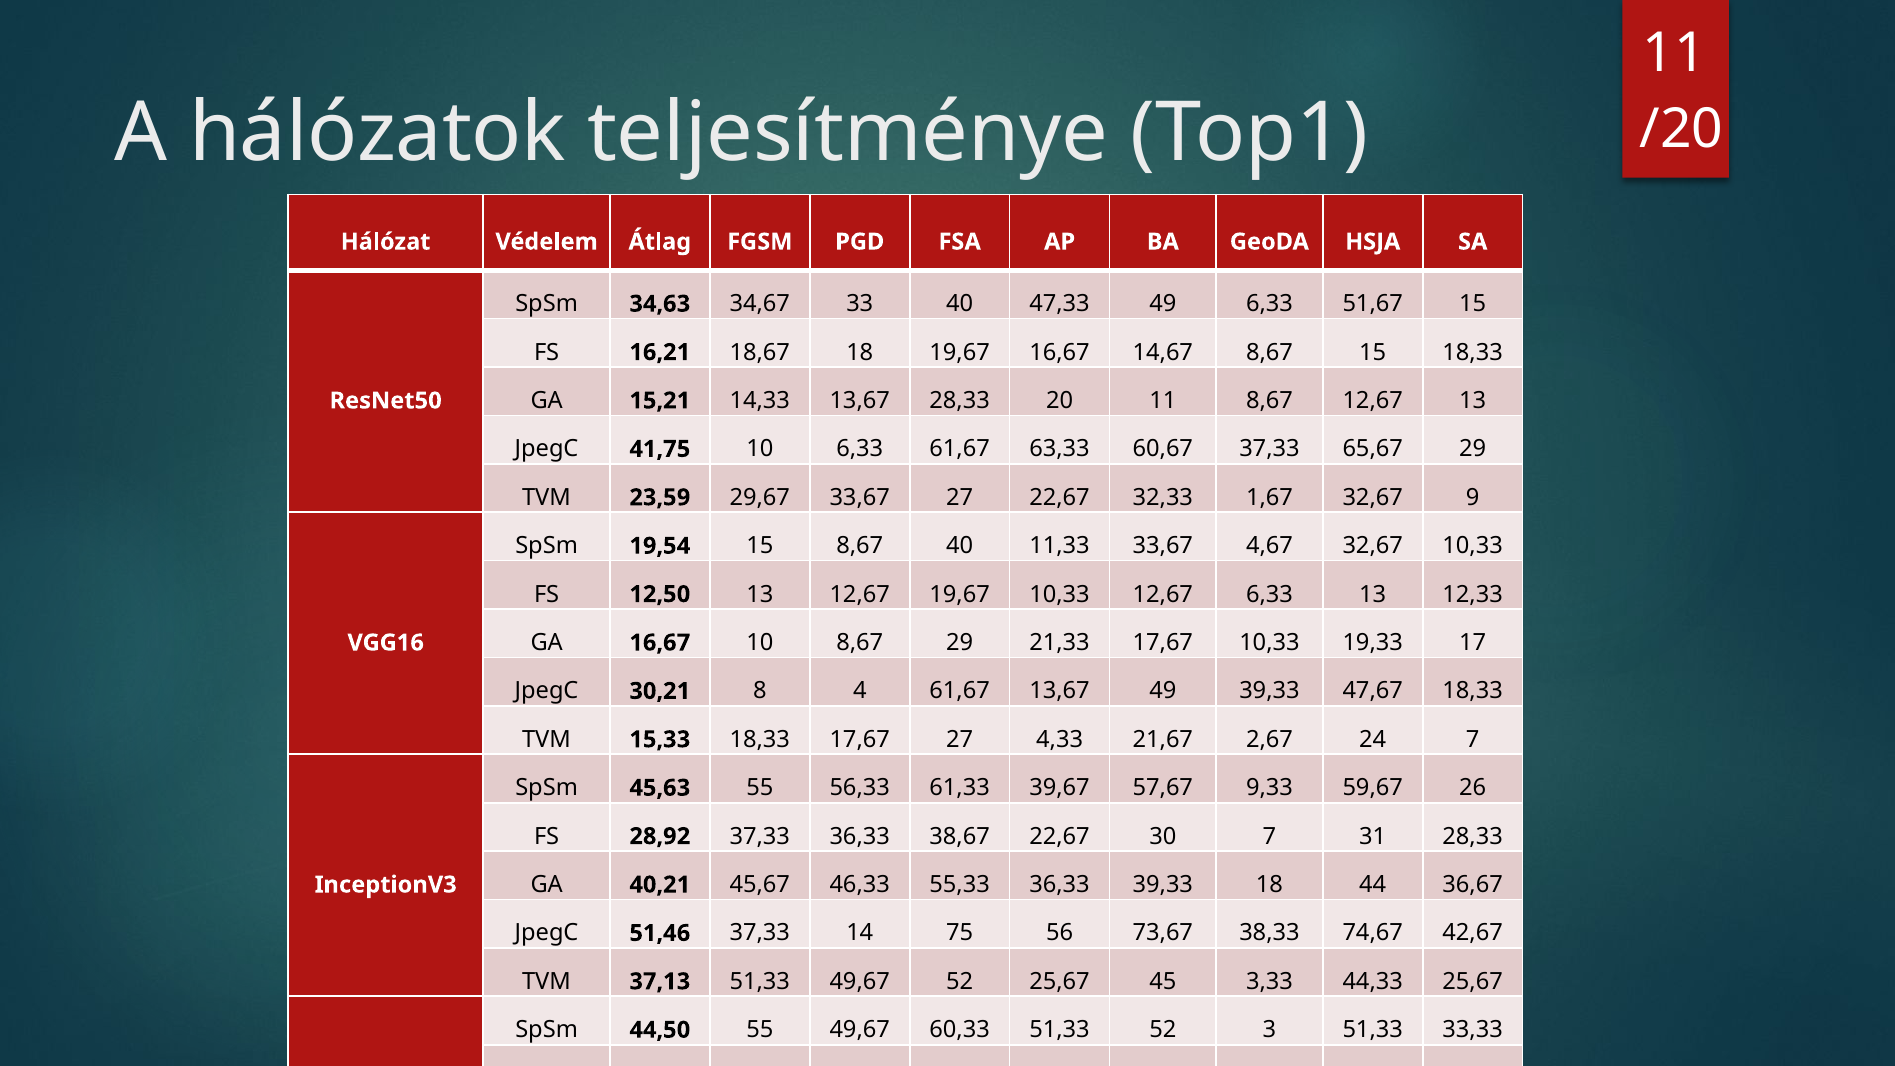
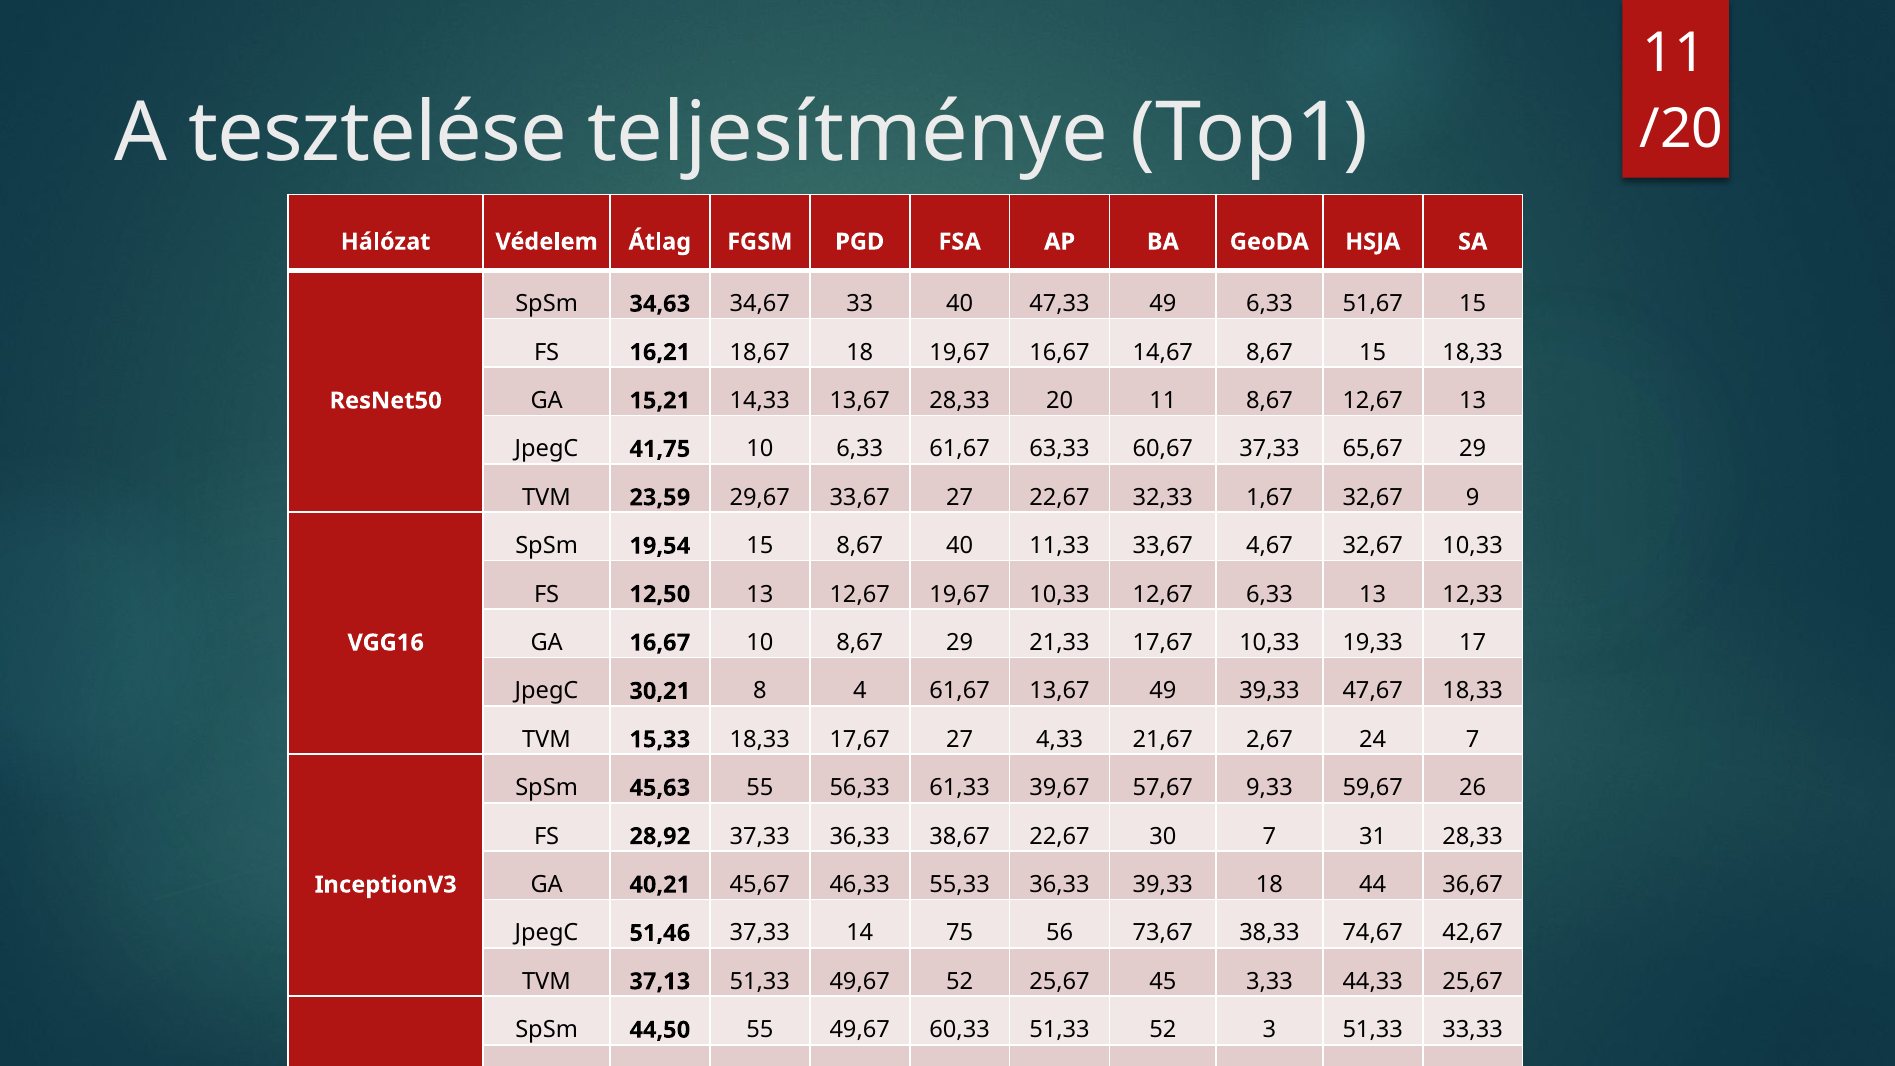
hálózatok: hálózatok -> tesztelése
